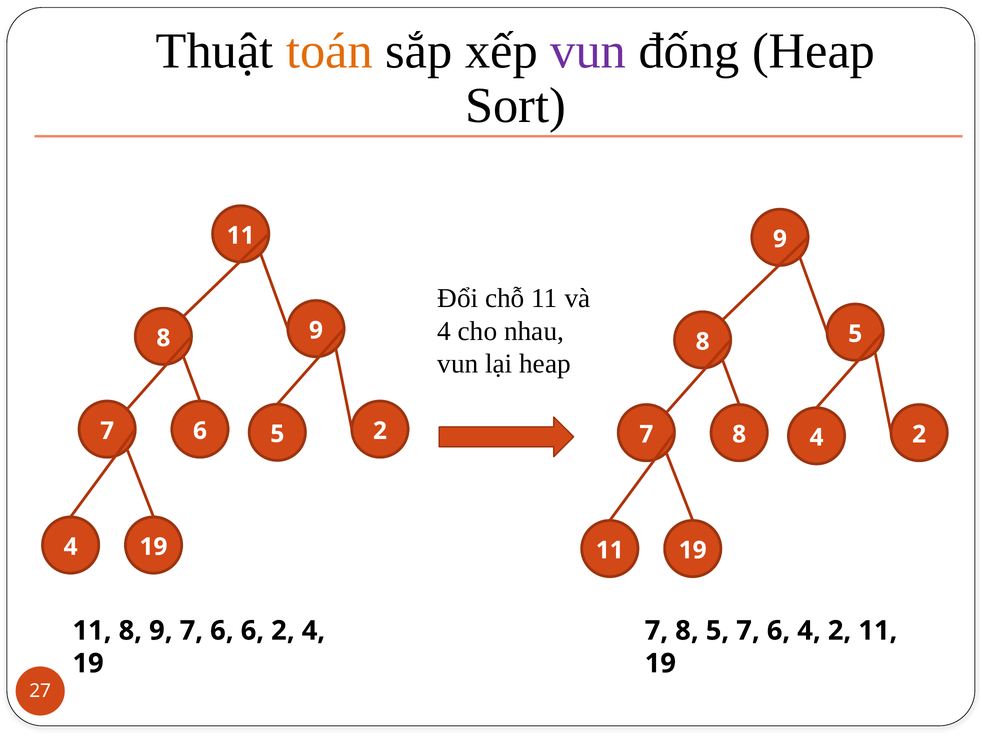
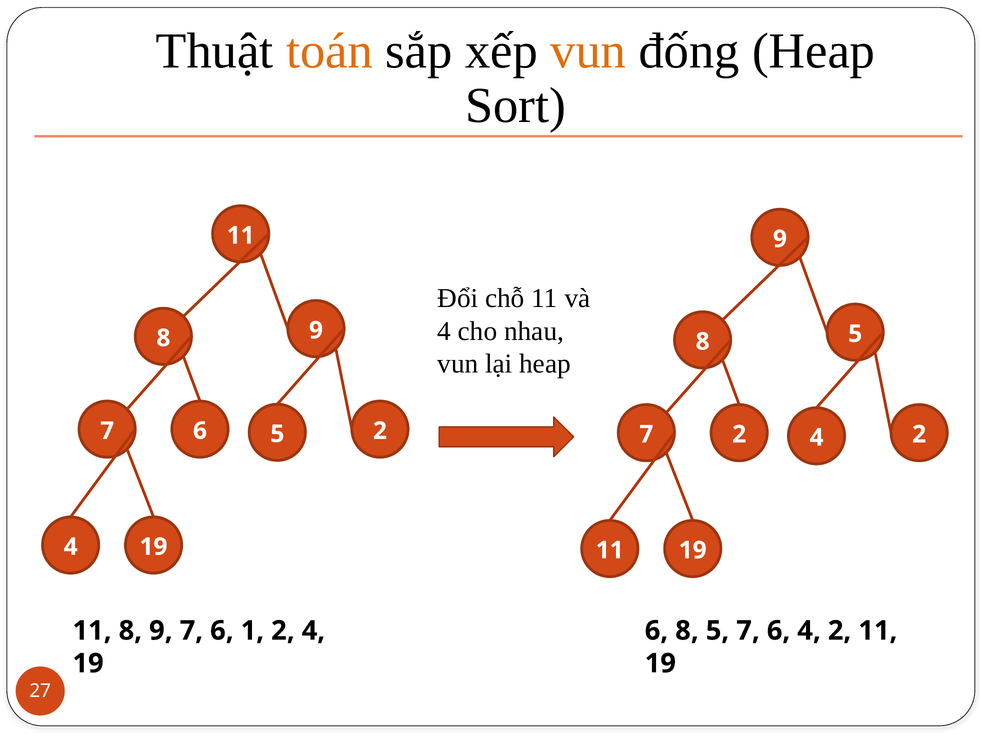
vun at (588, 51) colour: purple -> orange
8 at (739, 435): 8 -> 2
6 6: 6 -> 1
7 at (656, 631): 7 -> 6
